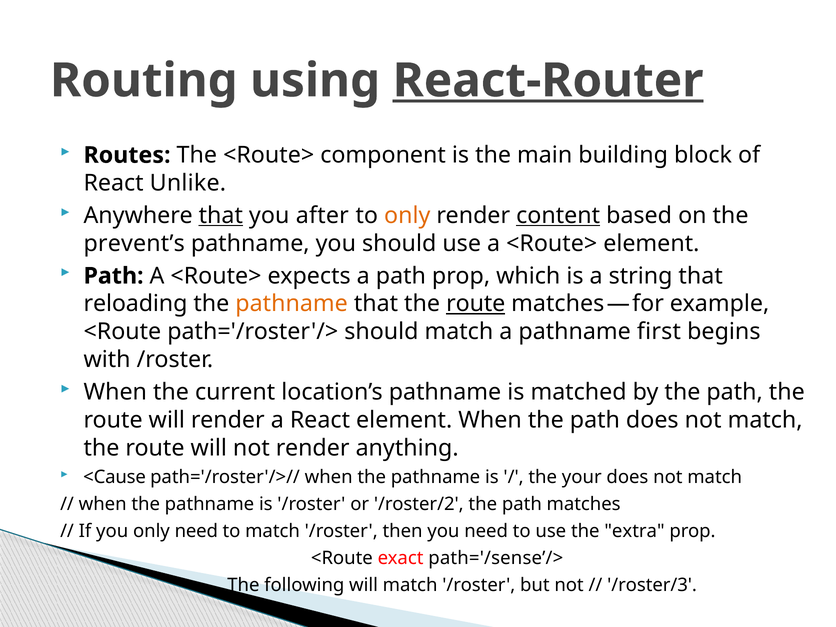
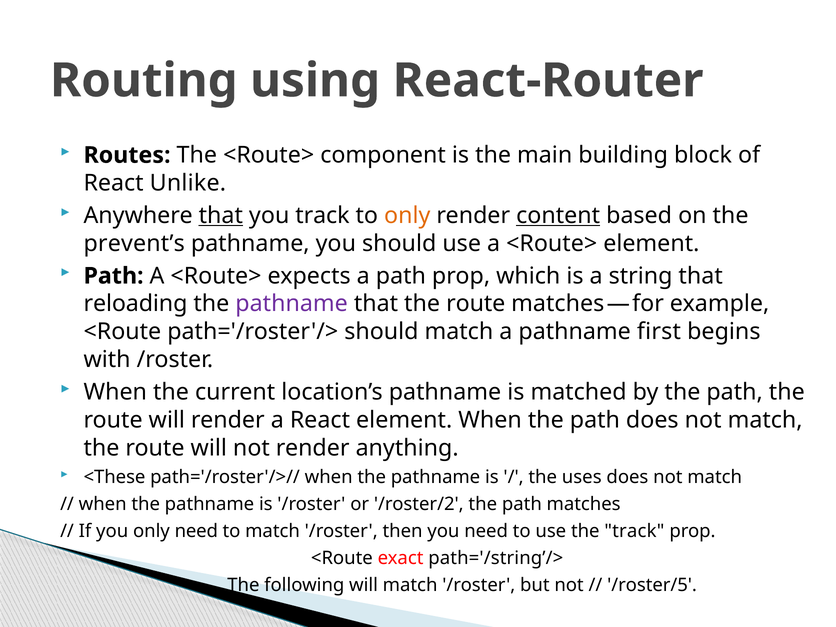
React-Router underline: present -> none
you after: after -> track
pathname at (292, 304) colour: orange -> purple
route at (476, 304) underline: present -> none
<Cause: <Cause -> <These
your: your -> uses
the extra: extra -> track
path='/sense’/>: path='/sense’/> -> path='/string’/>
/roster/3: /roster/3 -> /roster/5
